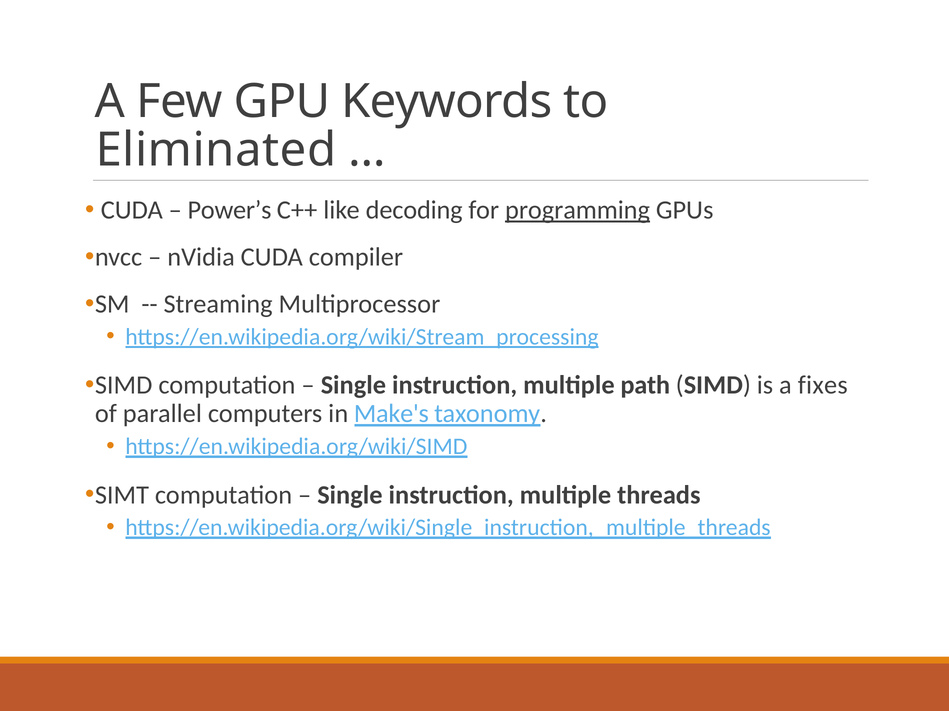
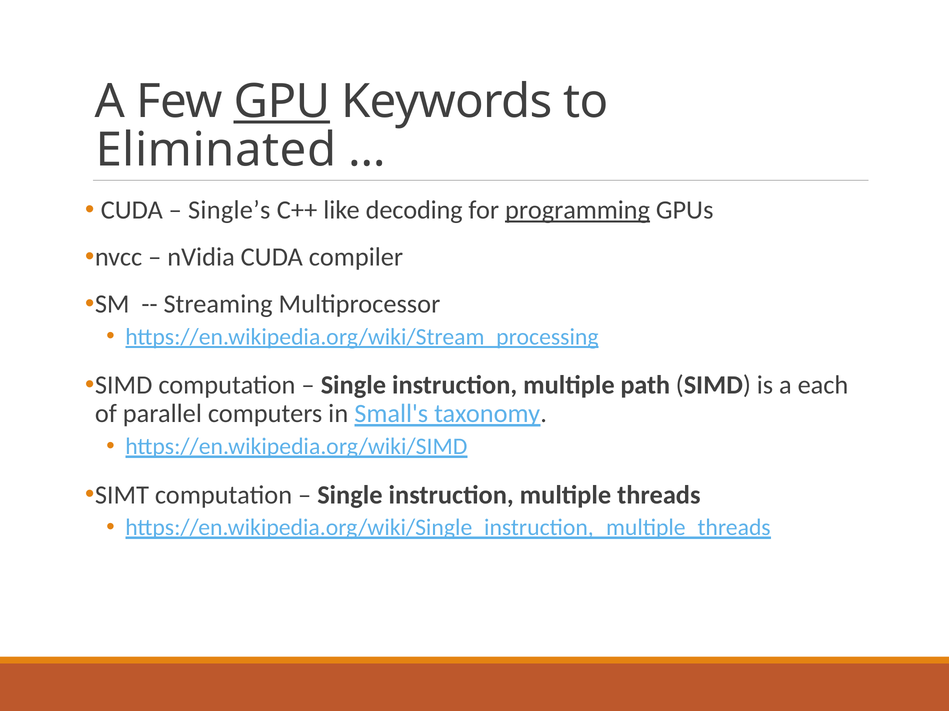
GPU underline: none -> present
Power’s: Power’s -> Single’s
fixes: fixes -> each
Make's: Make's -> Small's
